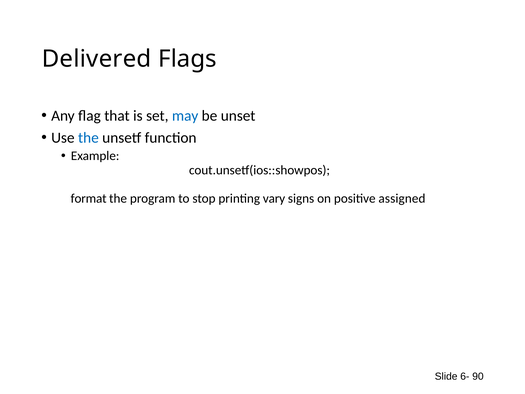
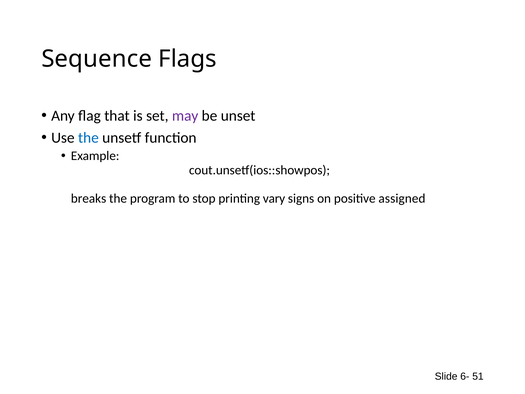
Delivered: Delivered -> Sequence
may colour: blue -> purple
format: format -> breaks
90: 90 -> 51
